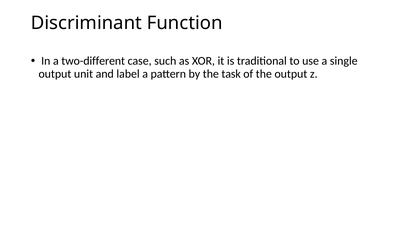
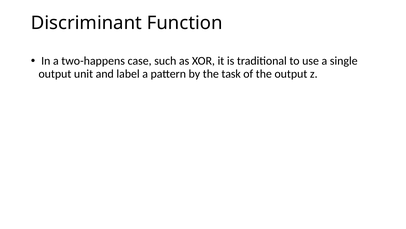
two-different: two-different -> two-happens
